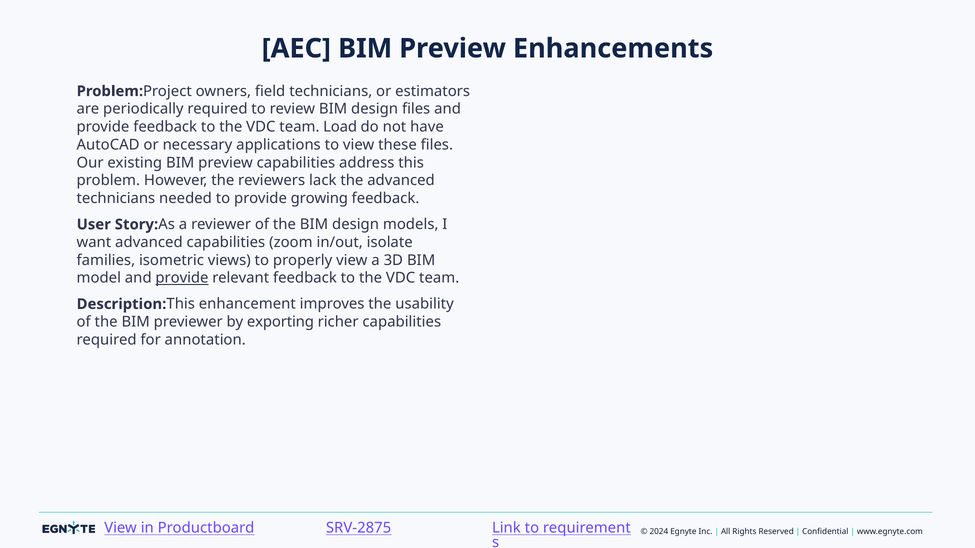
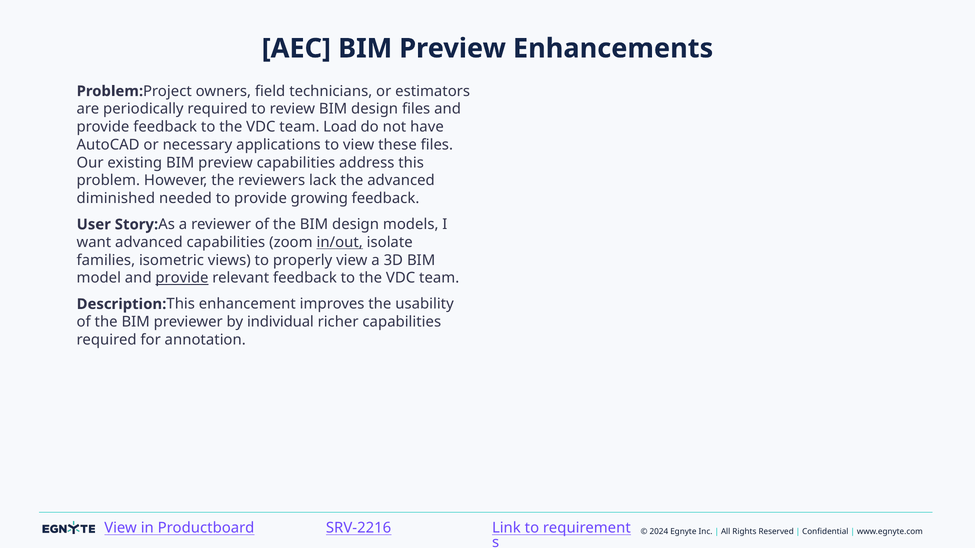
technicians at (116, 199): technicians -> diminished
in/out underline: none -> present
exporting: exporting -> individual
SRV-2875: SRV-2875 -> SRV-2216
